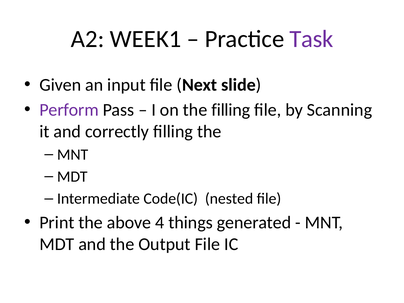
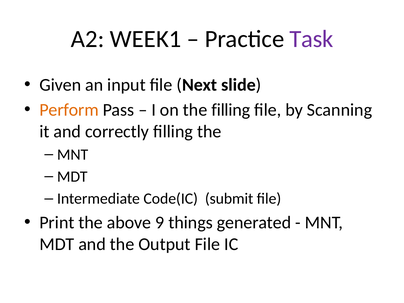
Perform colour: purple -> orange
nested: nested -> submit
4: 4 -> 9
